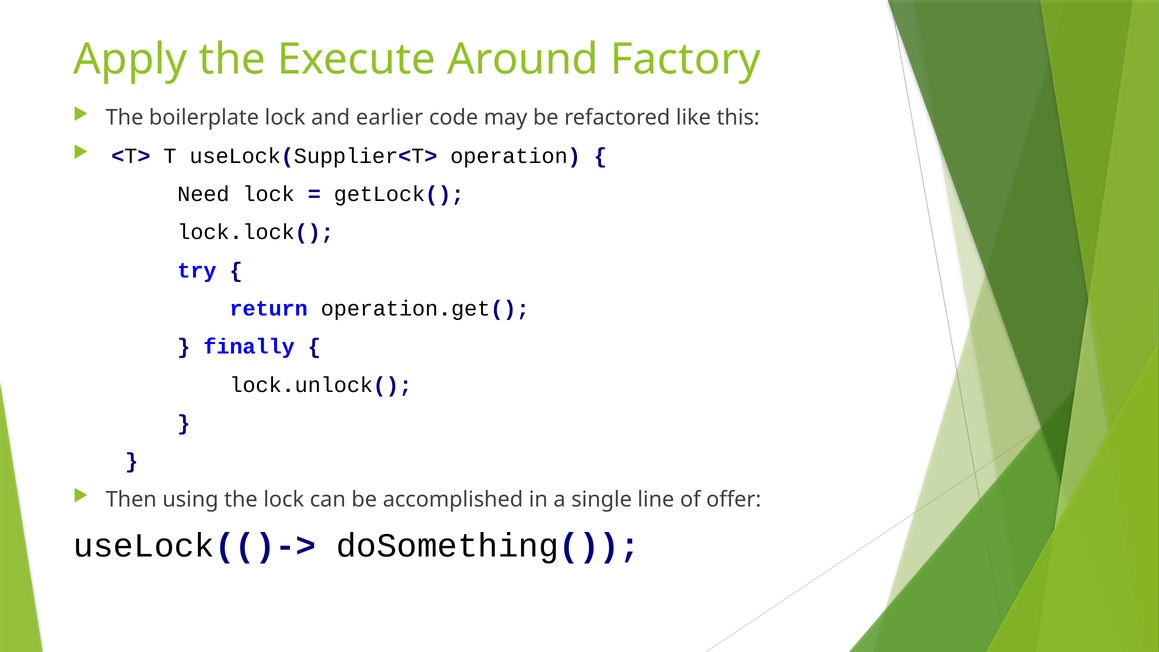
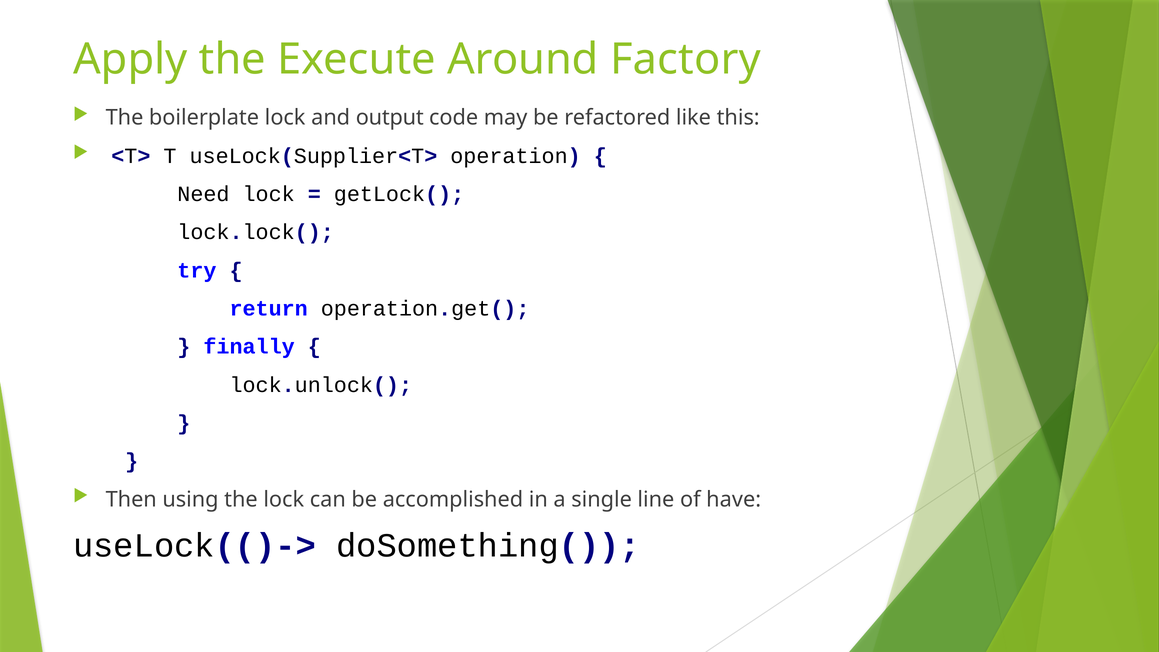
earlier: earlier -> output
offer: offer -> have
